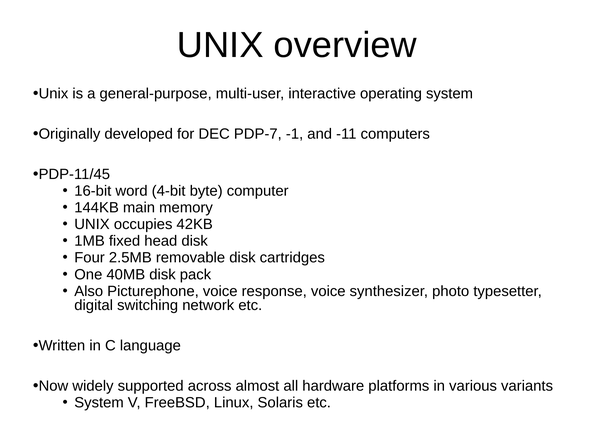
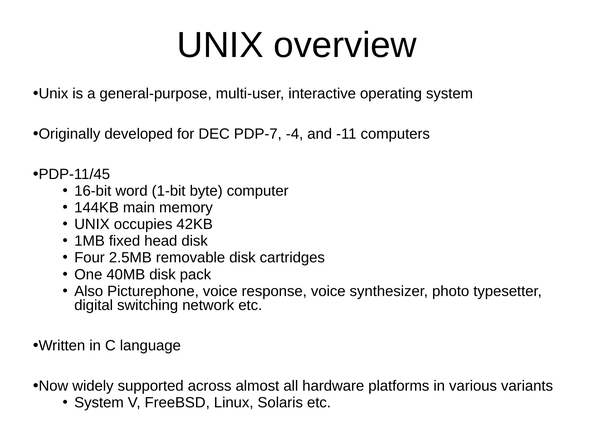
-1: -1 -> -4
4-bit: 4-bit -> 1-bit
